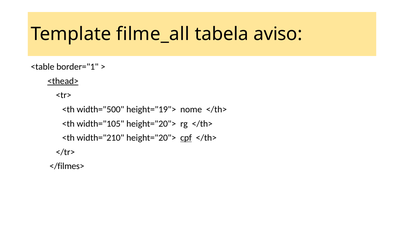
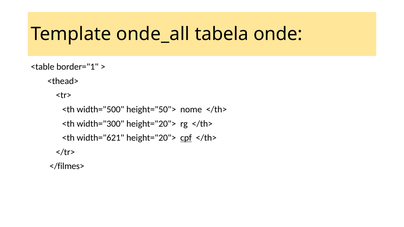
filme_all: filme_all -> onde_all
aviso: aviso -> onde
<thead> underline: present -> none
height="19">: height="19"> -> height="50">
width="105: width="105 -> width="300
width="210: width="210 -> width="621
